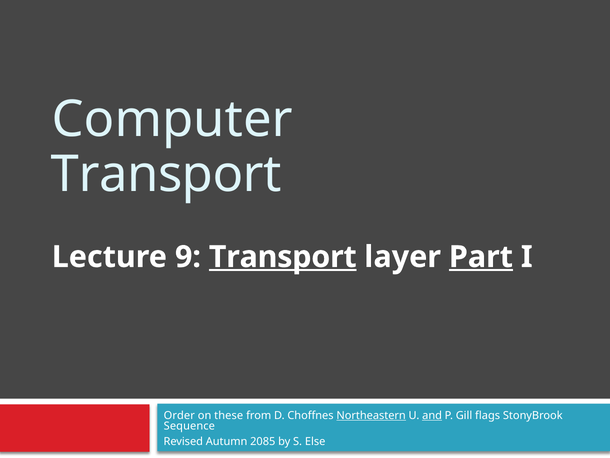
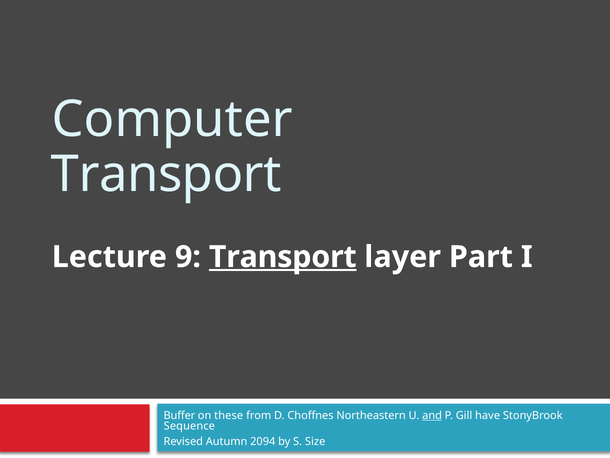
Part underline: present -> none
Order: Order -> Buffer
Northeastern underline: present -> none
flags: flags -> have
2085: 2085 -> 2094
Else: Else -> Size
